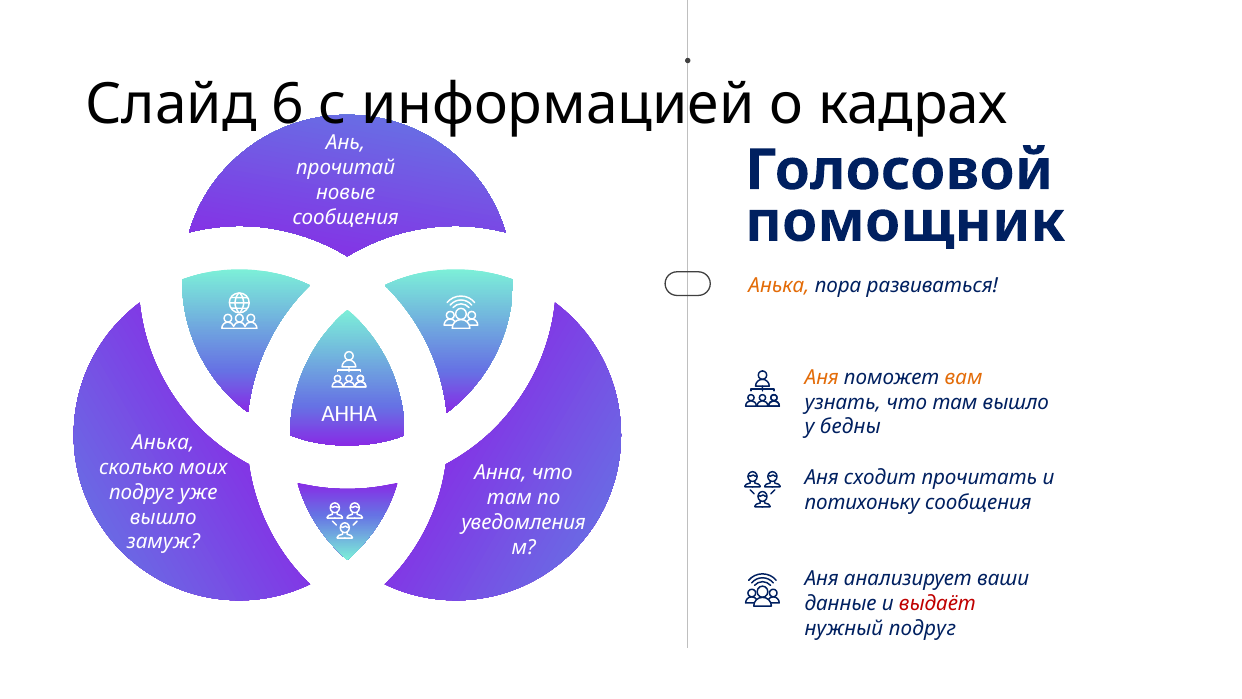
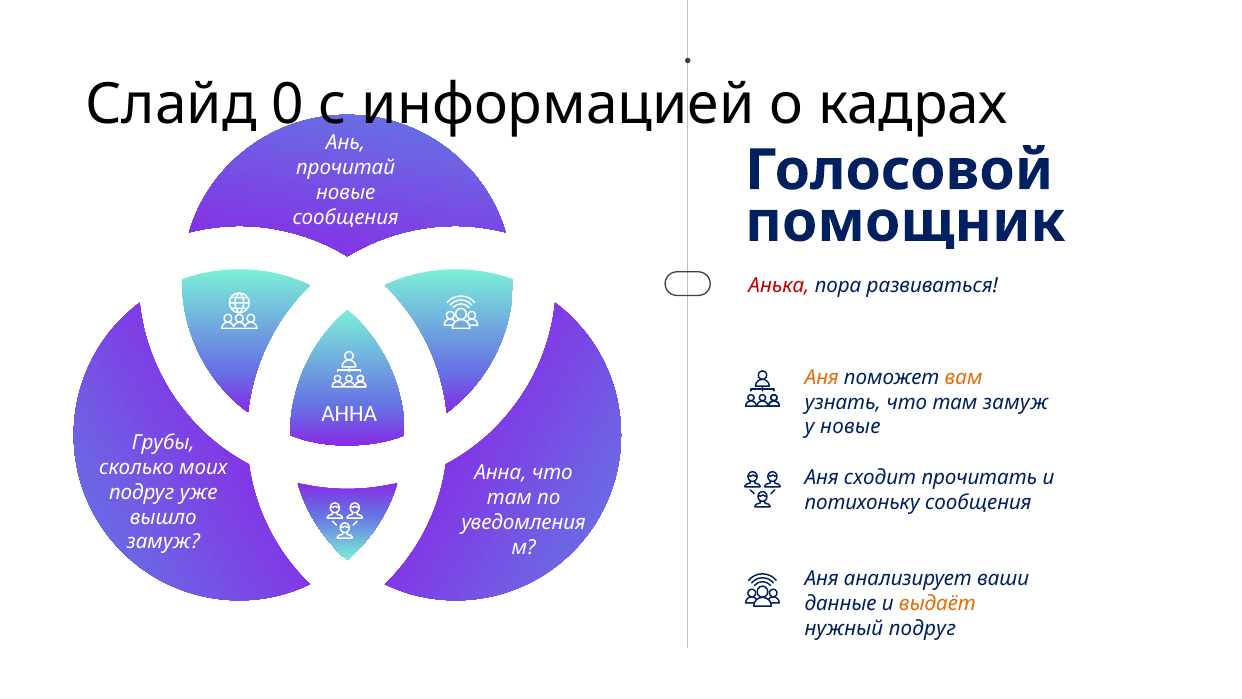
6: 6 -> 0
Анька at (779, 286) colour: orange -> red
там вышло: вышло -> замуж
у бедны: бедны -> новые
Анька at (163, 442): Анька -> Грубы
выдаёт colour: red -> orange
